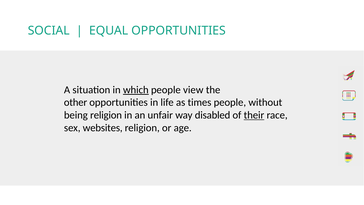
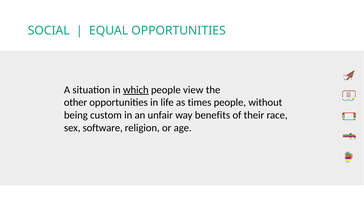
being religion: religion -> custom
disabled: disabled -> benefits
their underline: present -> none
websites: websites -> software
